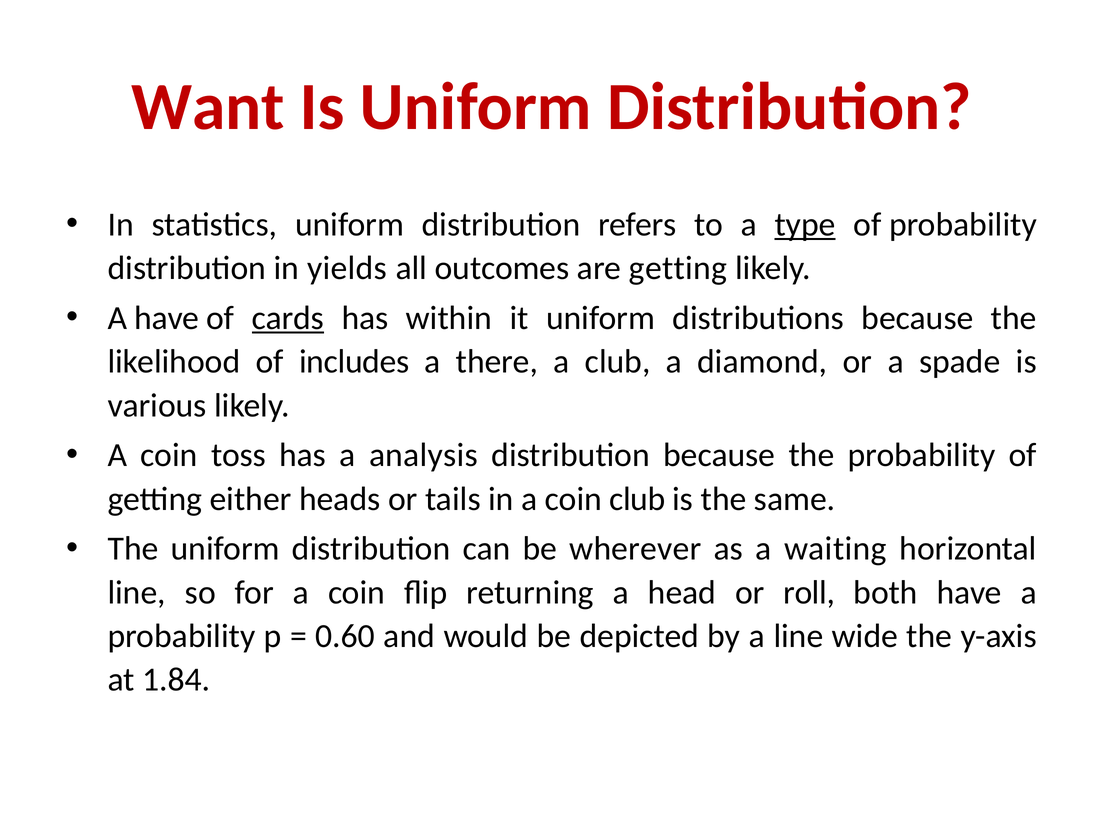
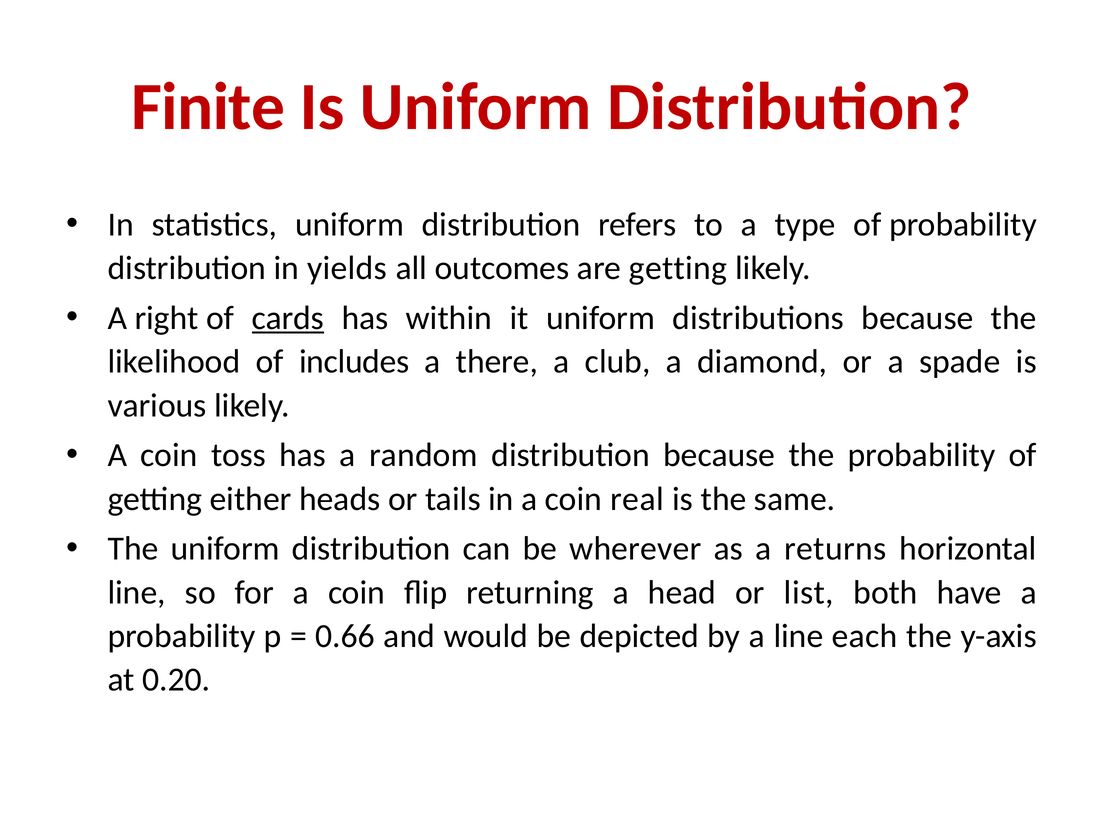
Want: Want -> Finite
type underline: present -> none
A have: have -> right
analysis: analysis -> random
coin club: club -> real
waiting: waiting -> returns
roll: roll -> list
0.60: 0.60 -> 0.66
wide: wide -> each
1.84: 1.84 -> 0.20
